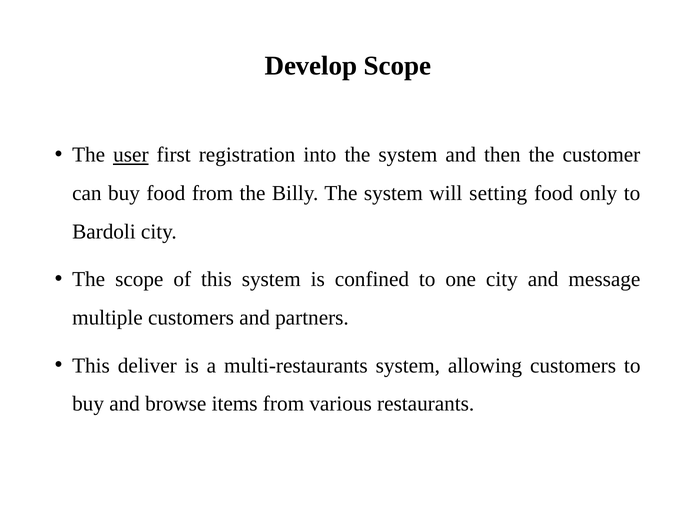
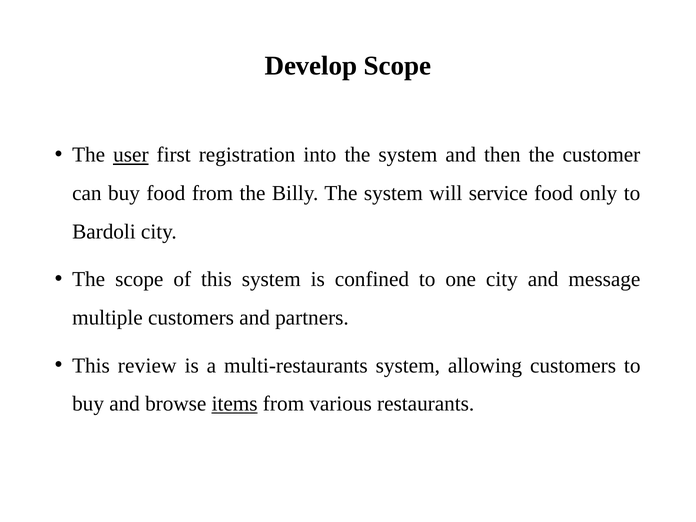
setting: setting -> service
deliver: deliver -> review
items underline: none -> present
